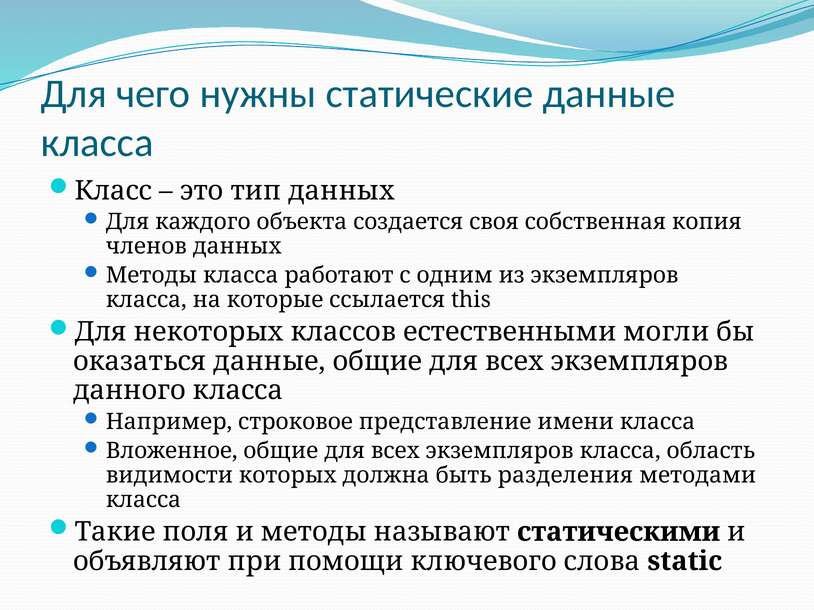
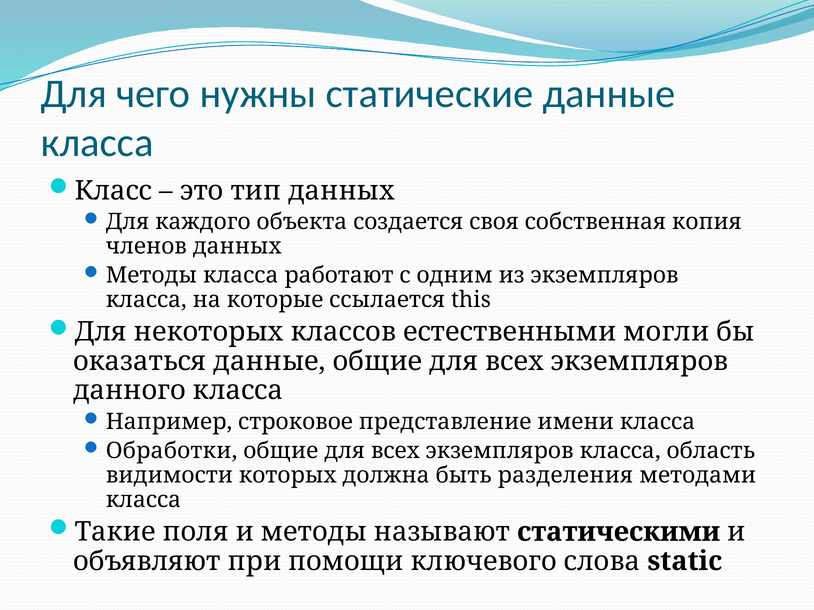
Вложенное: Вложенное -> Обработки
